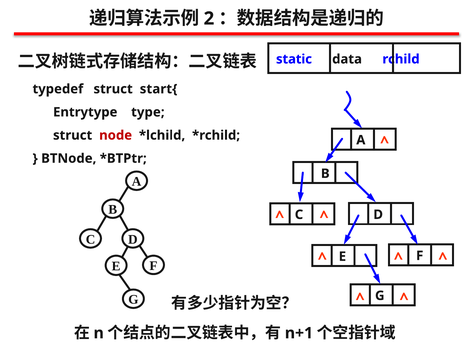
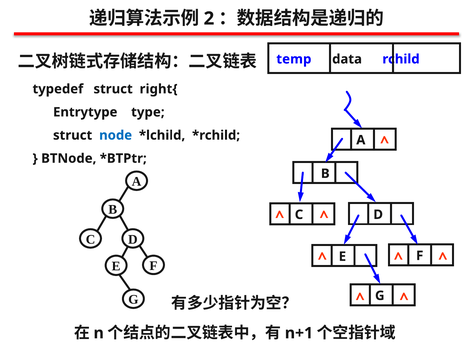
static: static -> temp
start{: start{ -> right{
node colour: red -> blue
